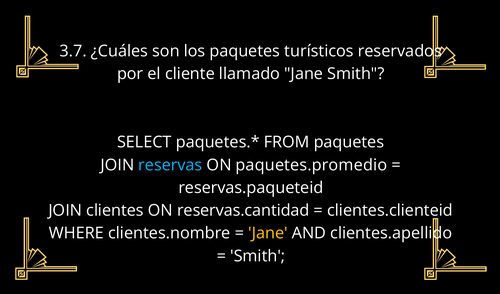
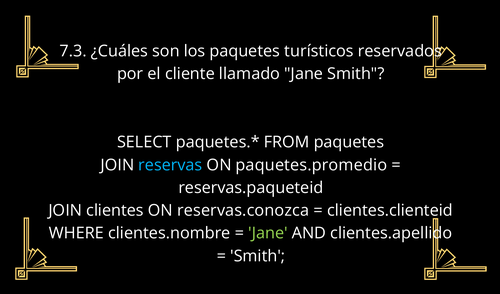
3.7: 3.7 -> 7.3
reservas.cantidad: reservas.cantidad -> reservas.conozca
Jane at (268, 233) colour: yellow -> light green
